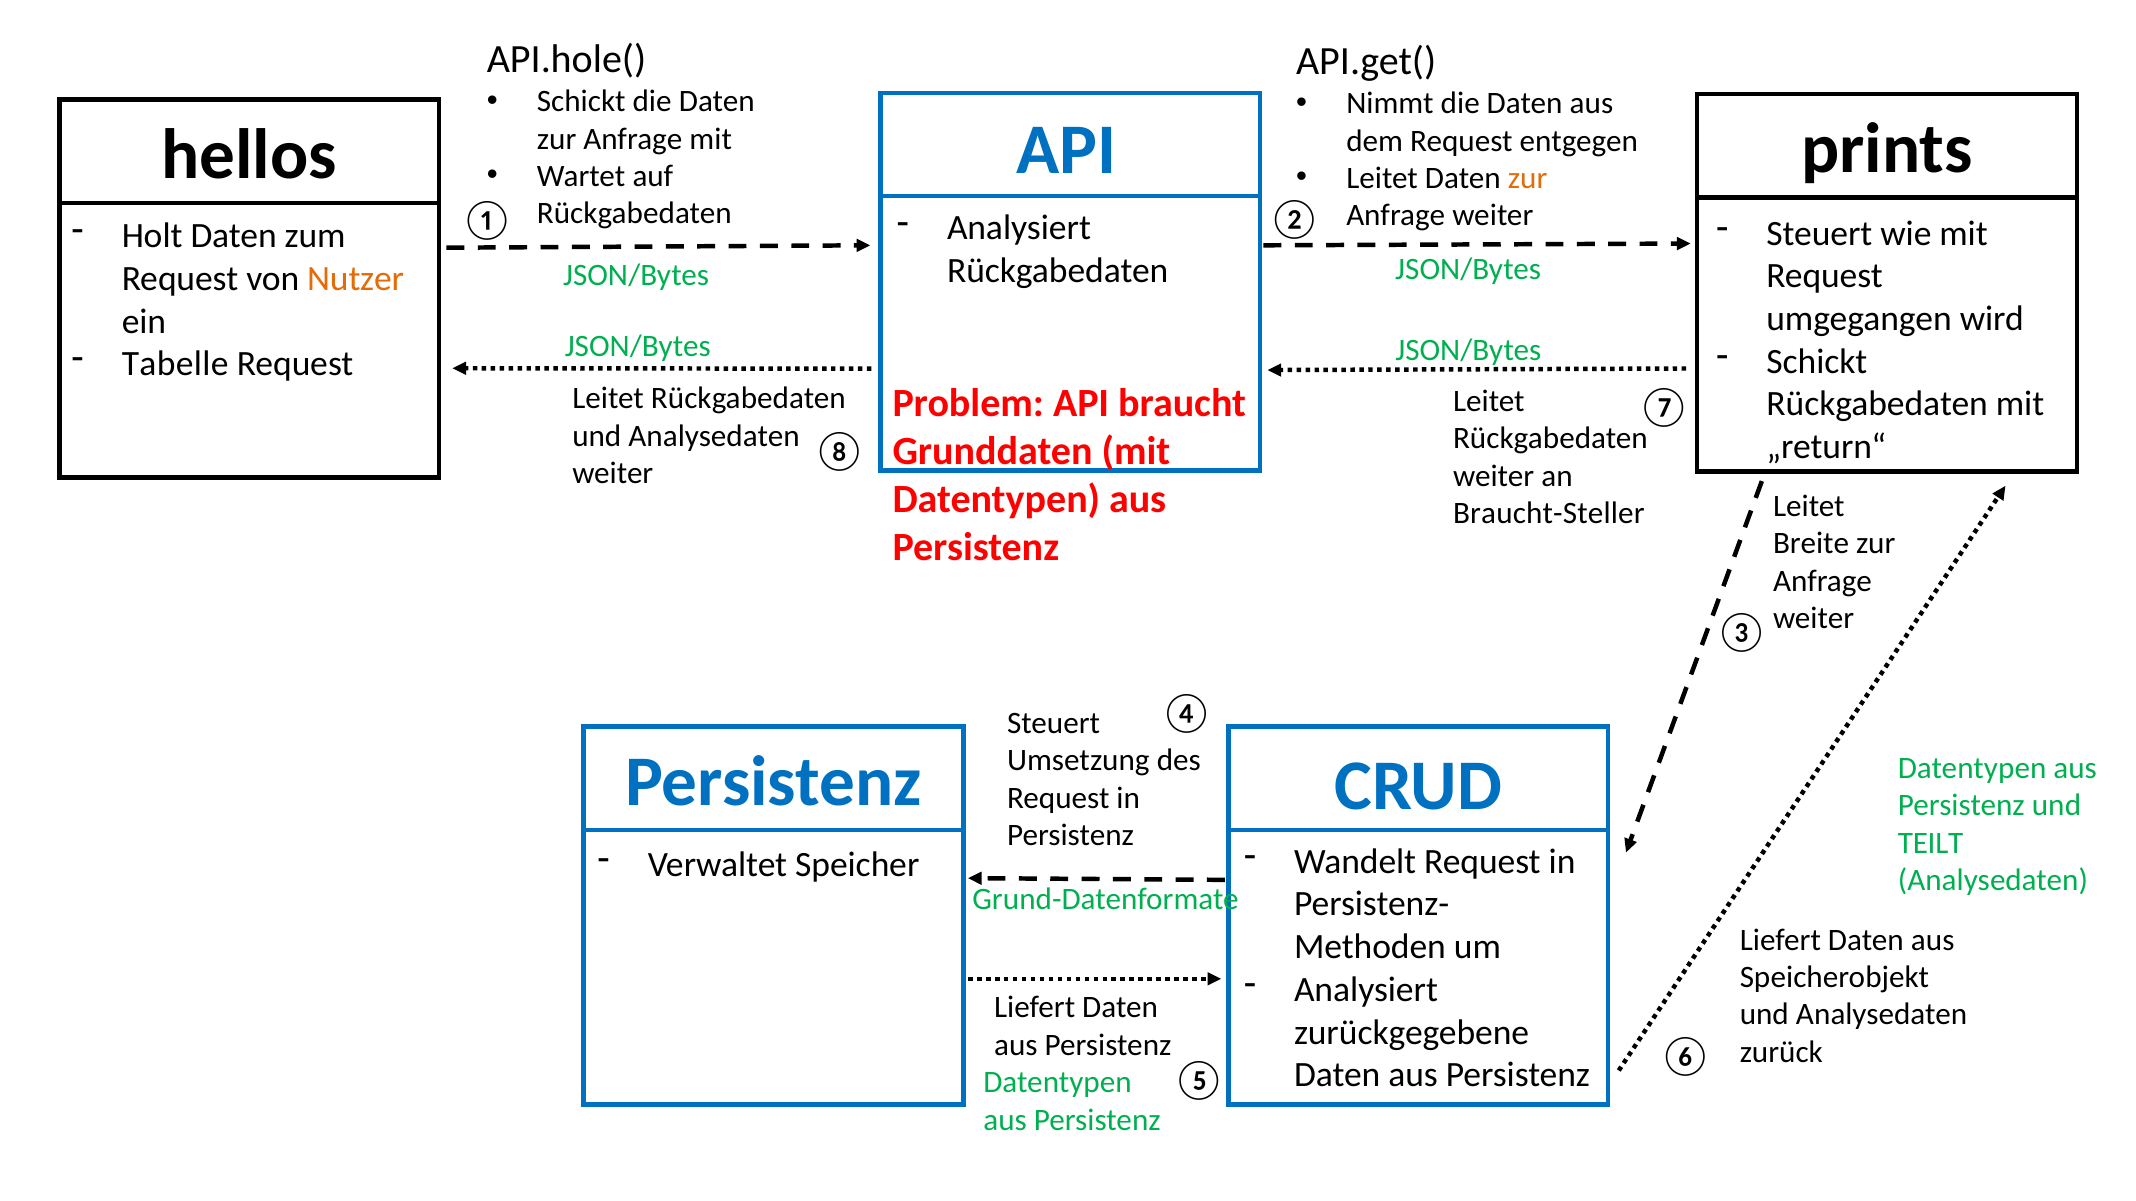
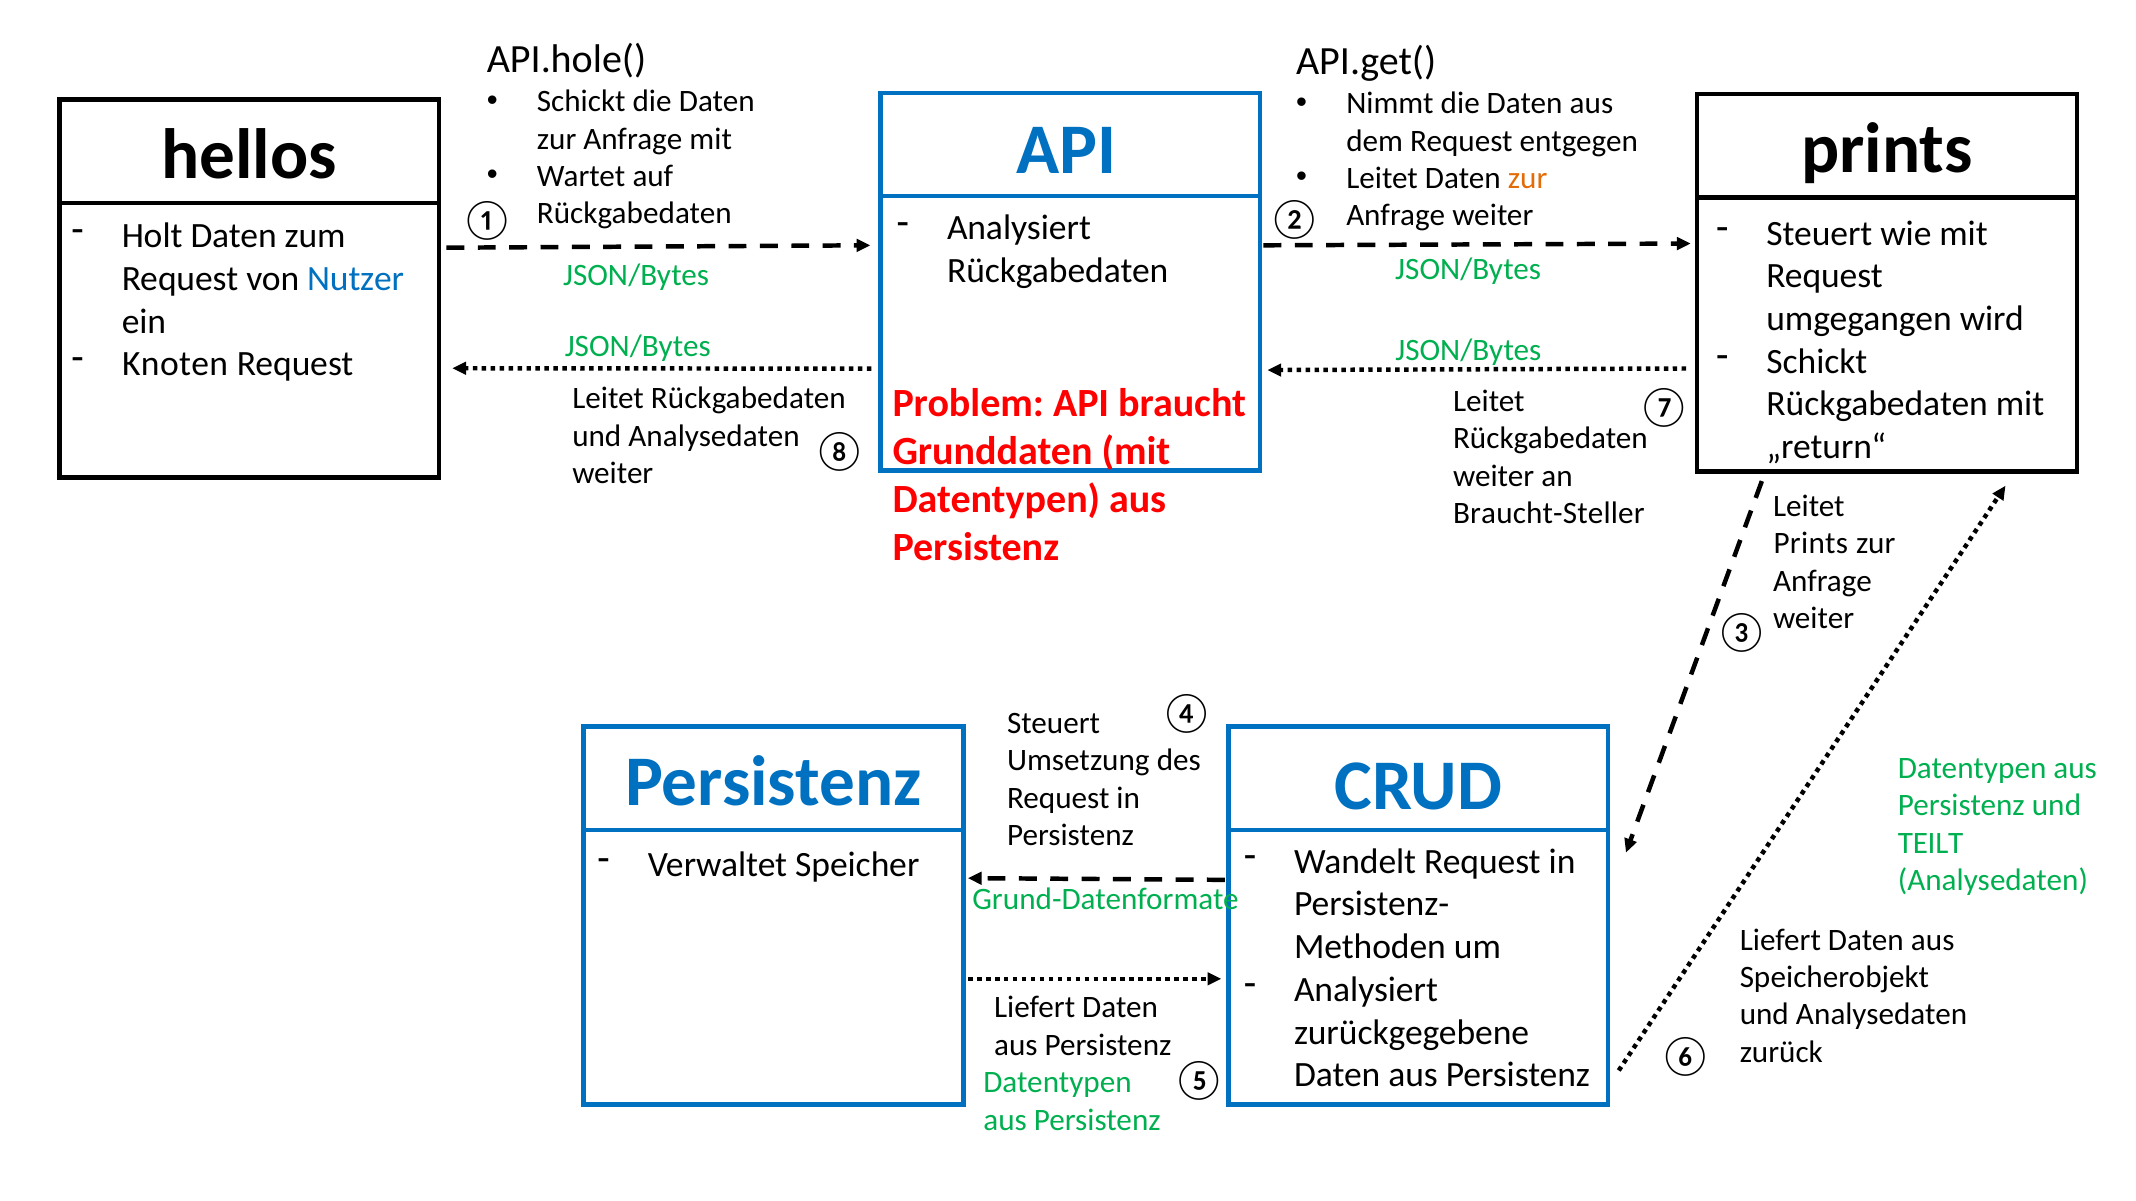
Nutzer colour: orange -> blue
Tabelle: Tabelle -> Knoten
Breite at (1811, 544): Breite -> Prints
